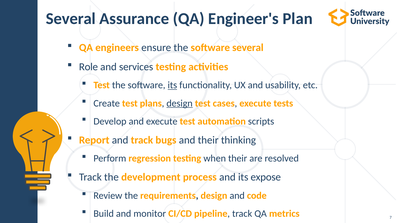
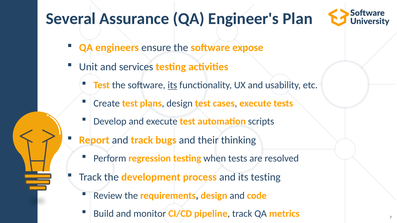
software several: several -> expose
Role: Role -> Unit
design at (180, 103) underline: present -> none
when their: their -> tests
its expose: expose -> testing
